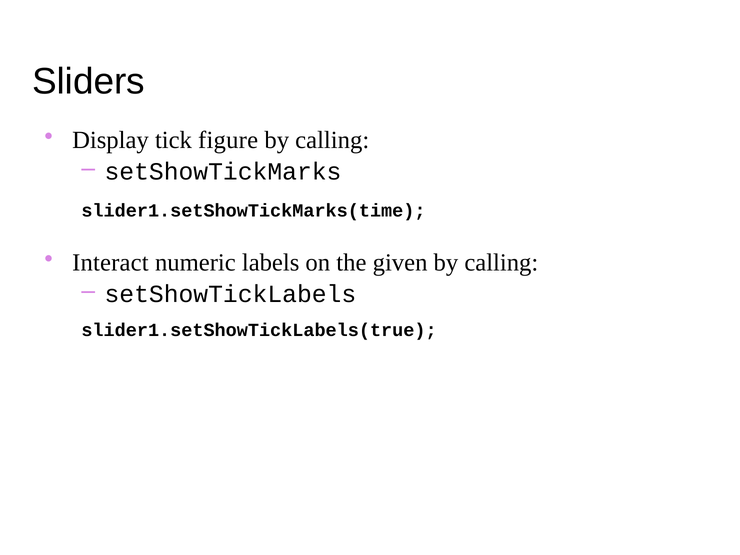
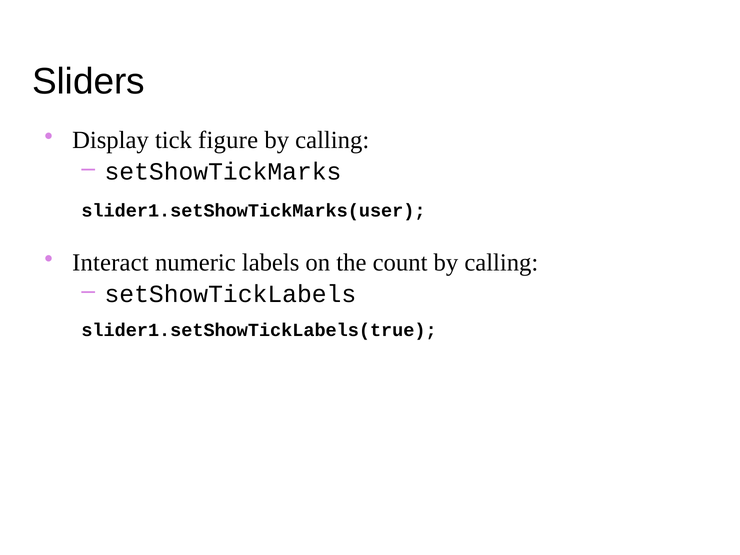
slider1.setShowTickMarks(time: slider1.setShowTickMarks(time -> slider1.setShowTickMarks(user
given: given -> count
